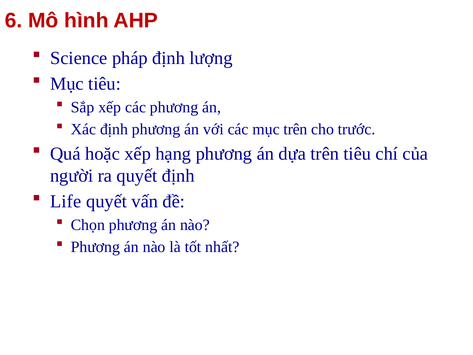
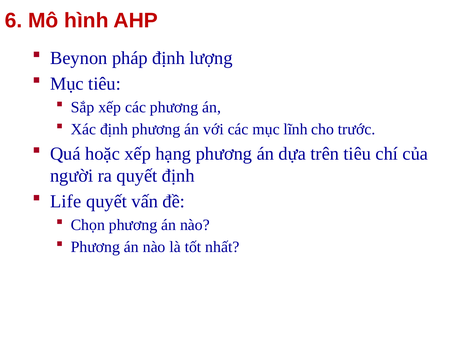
Science: Science -> Beynon
mục trên: trên -> lĩnh
